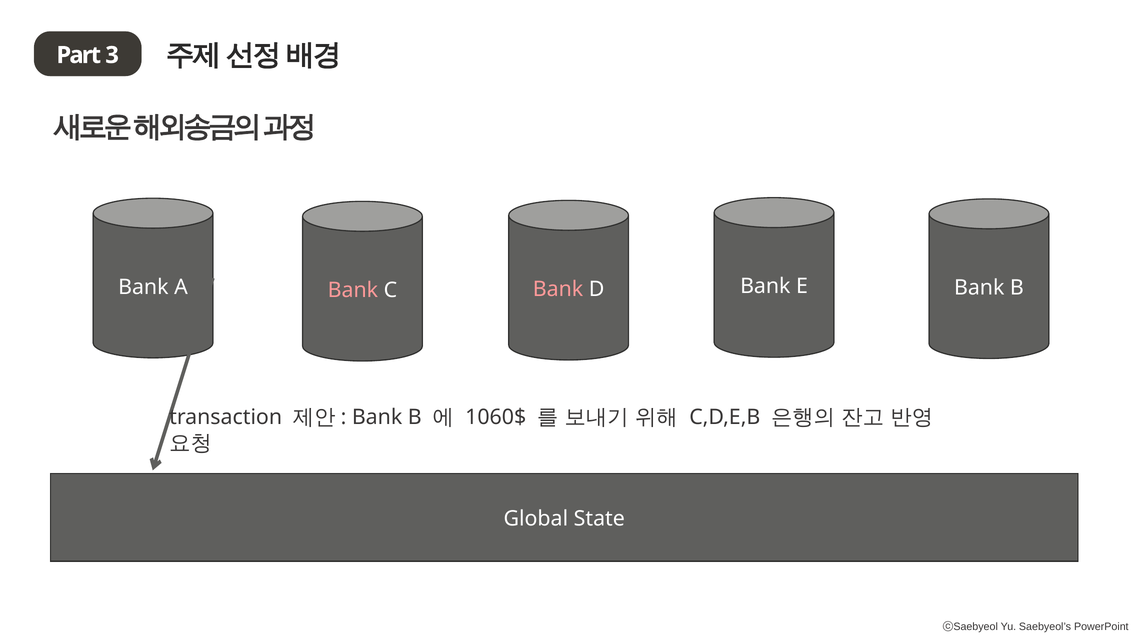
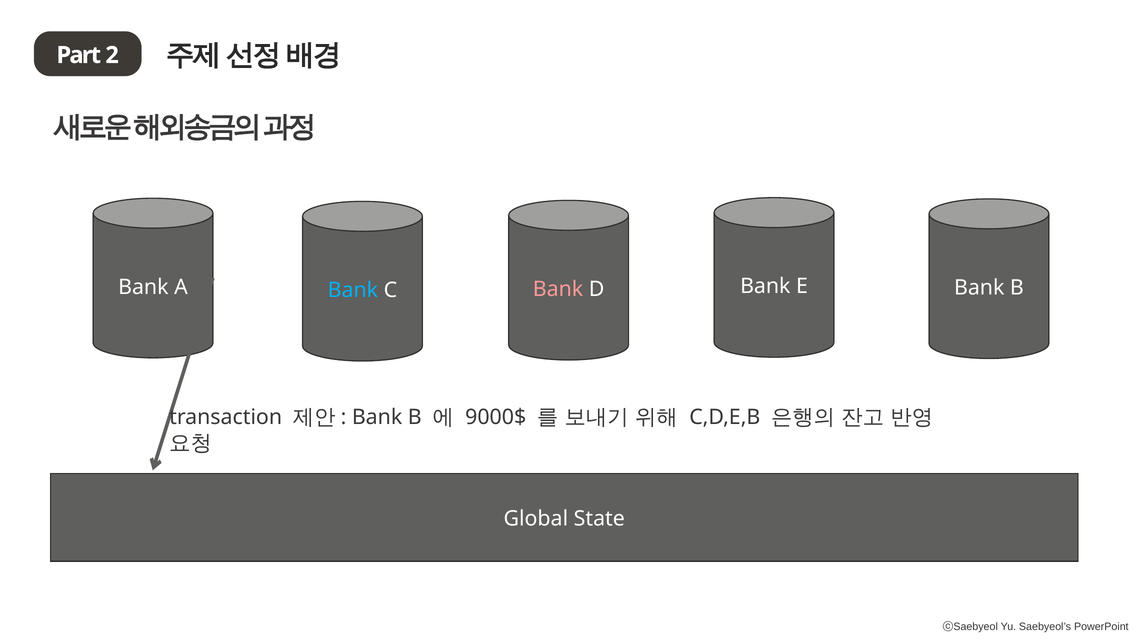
3: 3 -> 2
Bank at (353, 290) colour: pink -> light blue
1060$: 1060$ -> 9000$
